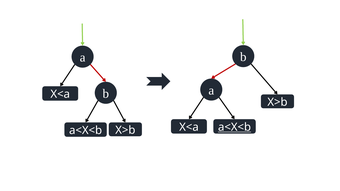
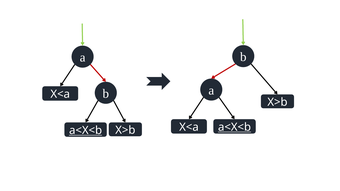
a<X<b at (86, 131) underline: none -> present
